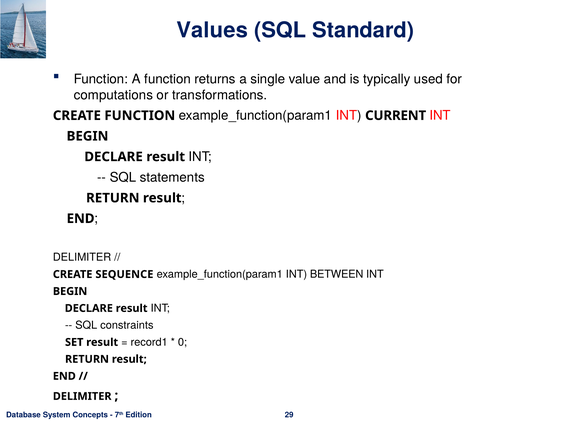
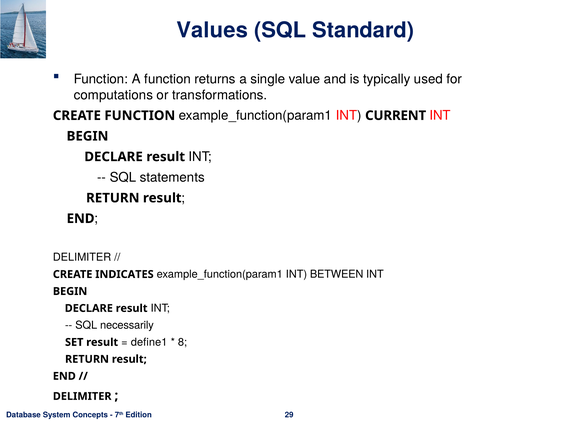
SEQUENCE: SEQUENCE -> INDICATES
constraints: constraints -> necessarily
record1: record1 -> define1
0: 0 -> 8
